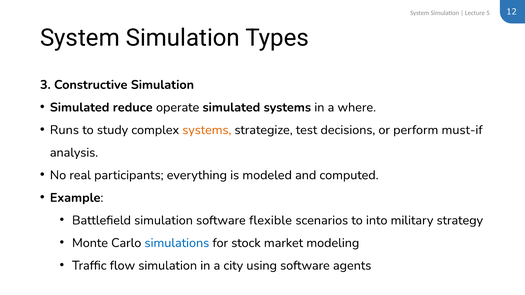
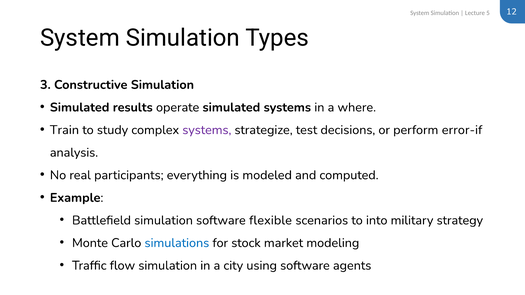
reduce: reduce -> results
Runs: Runs -> Train
systems at (207, 130) colour: orange -> purple
must-if: must-if -> error-if
